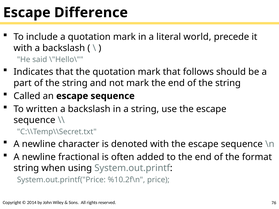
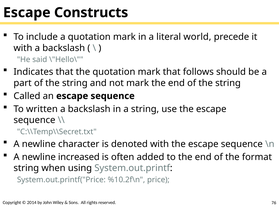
Difference: Difference -> Constructs
fractional: fractional -> increased
